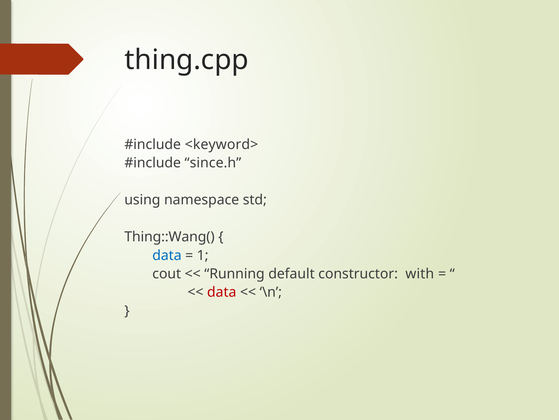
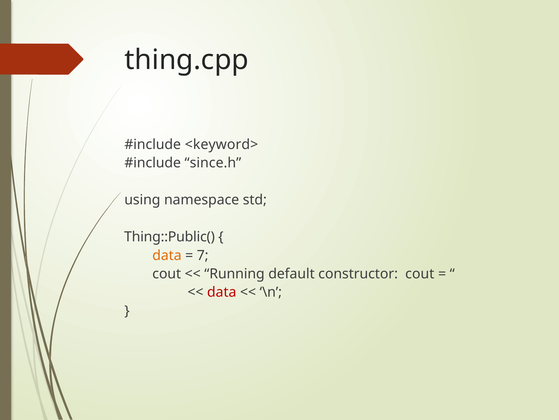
Thing::Wang(: Thing::Wang( -> Thing::Public(
data at (167, 255) colour: blue -> orange
1: 1 -> 7
constructor with: with -> cout
